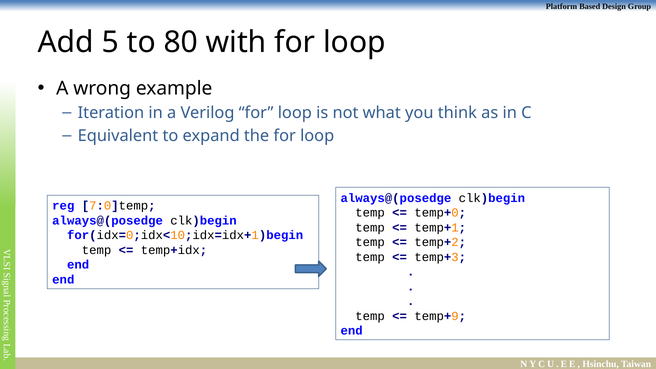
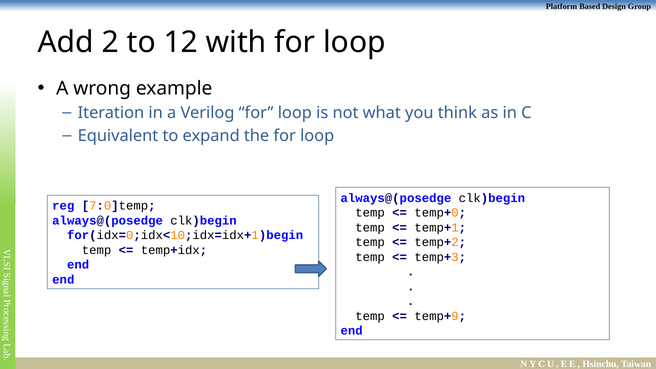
5: 5 -> 2
80: 80 -> 12
